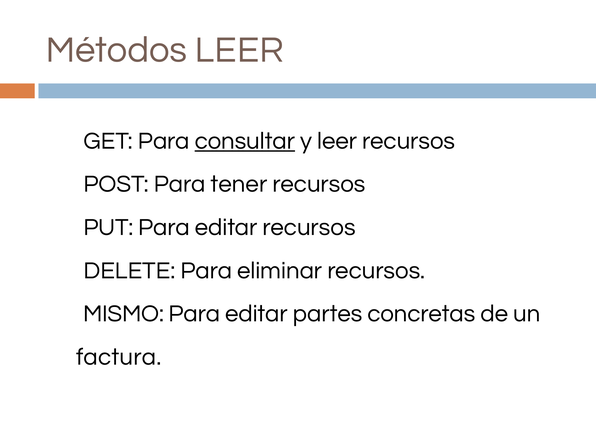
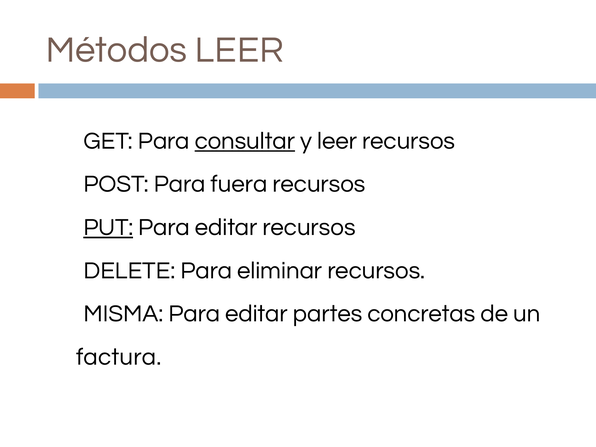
tener: tener -> fuera
PUT underline: none -> present
MISMO: MISMO -> MISMA
